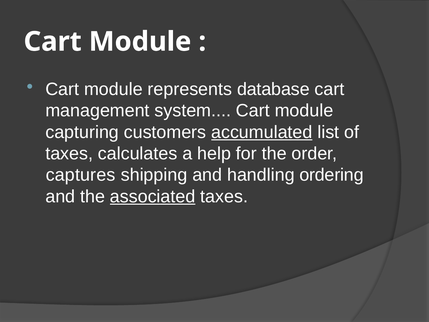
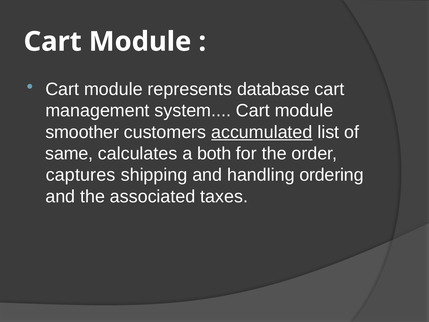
capturing: capturing -> smoother
taxes at (69, 154): taxes -> same
help: help -> both
associated underline: present -> none
